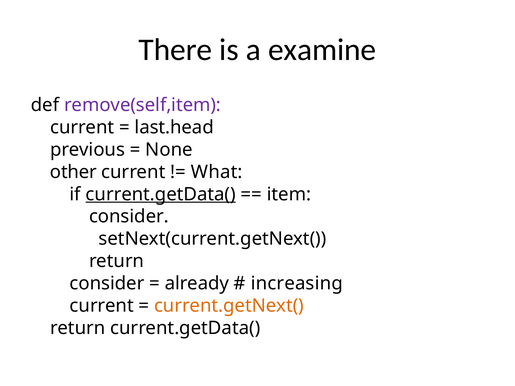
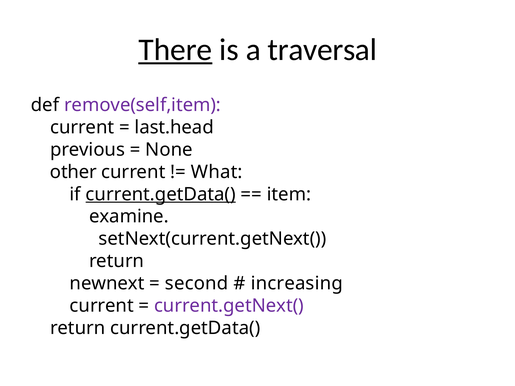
There underline: none -> present
examine: examine -> traversal
consider at (129, 217): consider -> examine
consider at (107, 284): consider -> newnext
already: already -> second
current.getNext( colour: orange -> purple
